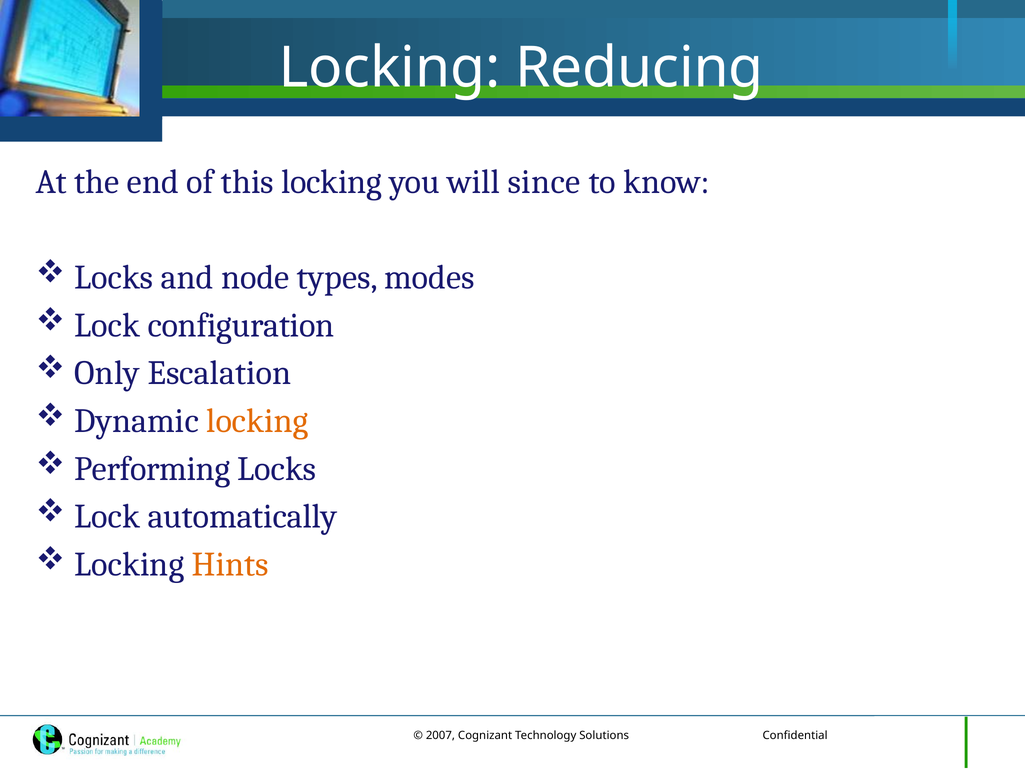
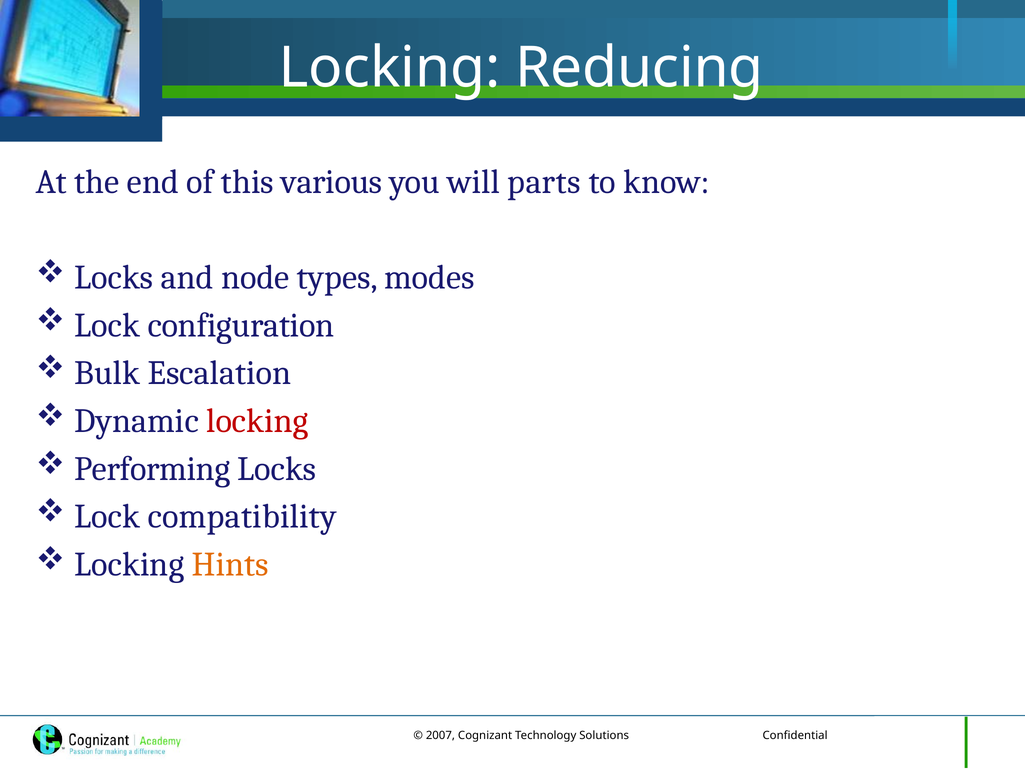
this locking: locking -> various
since: since -> parts
Only: Only -> Bulk
locking at (257, 421) colour: orange -> red
automatically: automatically -> compatibility
